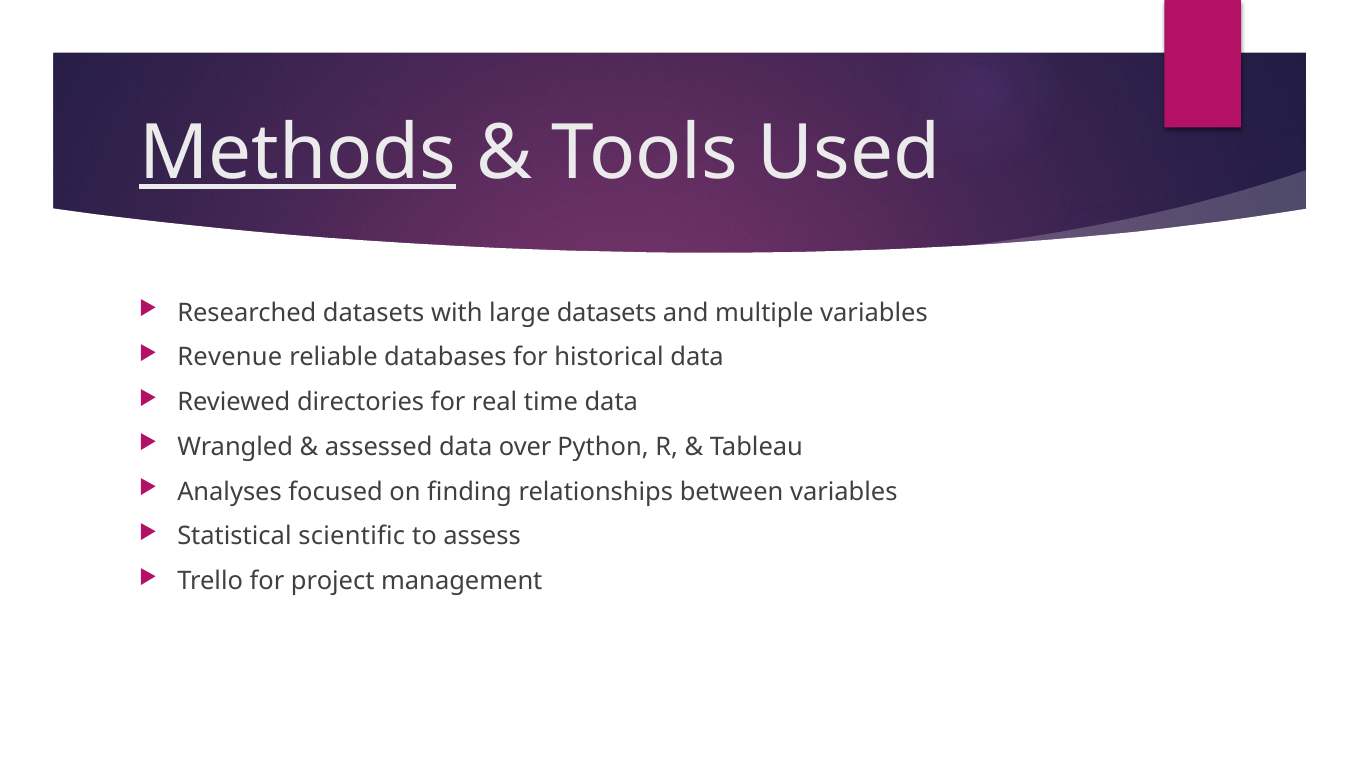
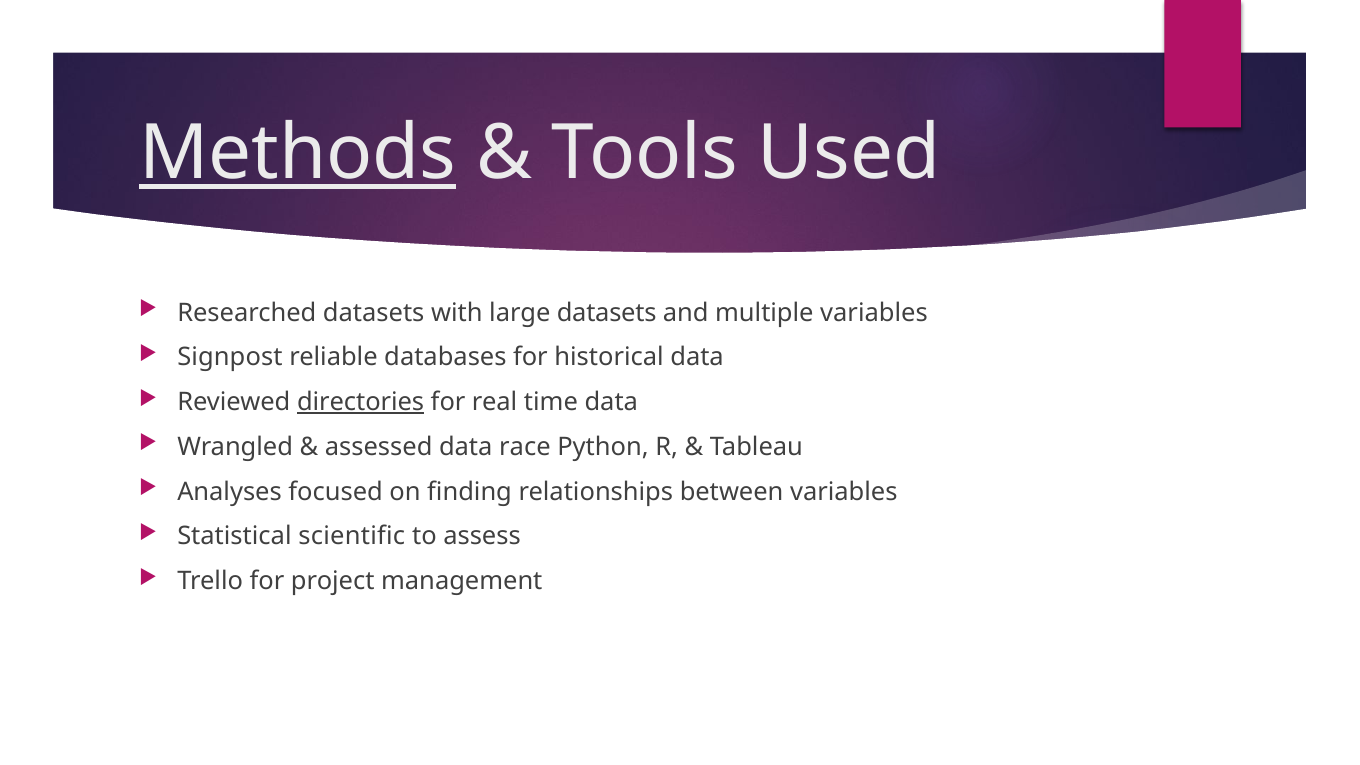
Revenue: Revenue -> Signpost
directories underline: none -> present
over: over -> race
